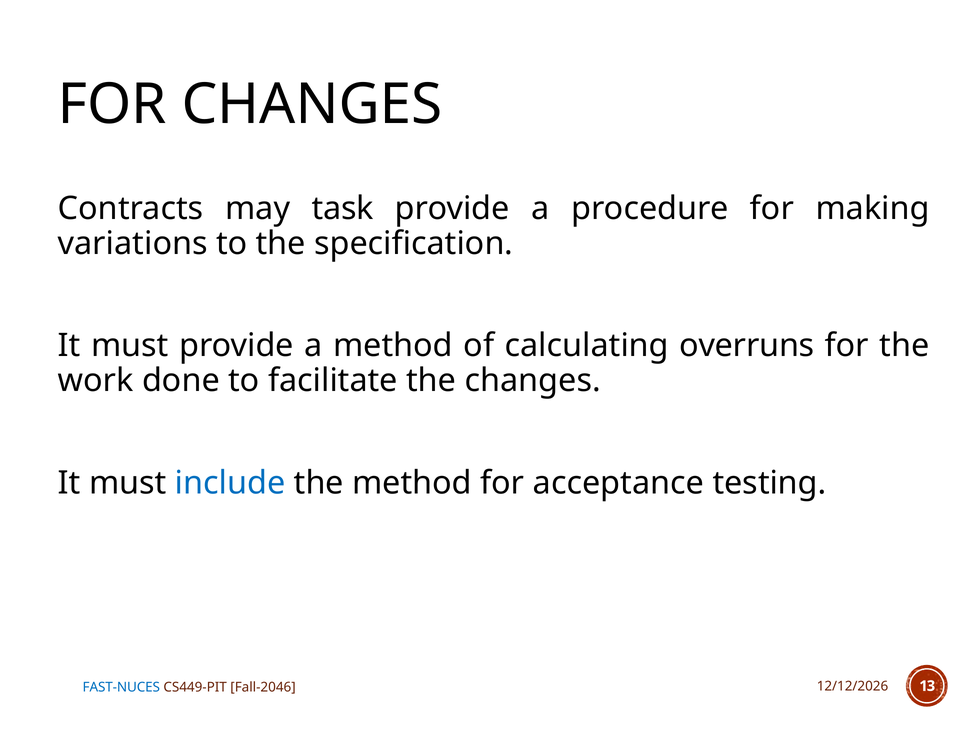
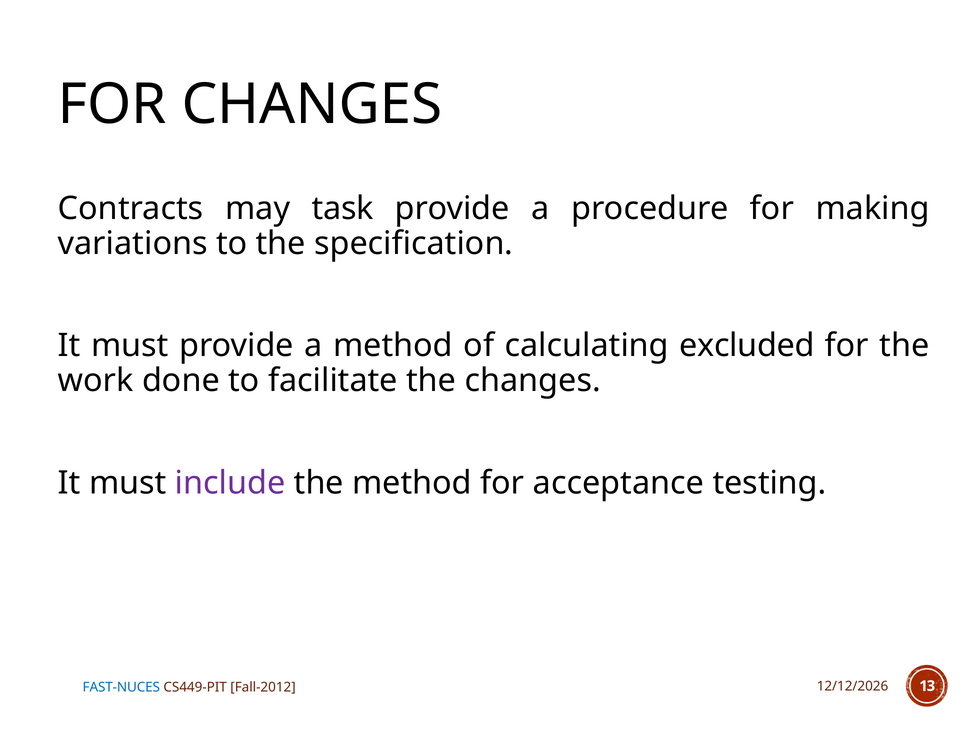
overruns: overruns -> excluded
include colour: blue -> purple
Fall-2046: Fall-2046 -> Fall-2012
